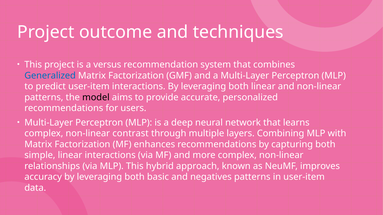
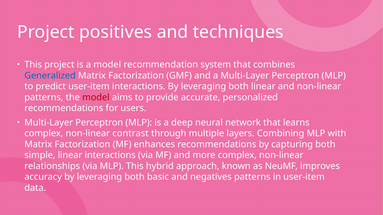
outcome: outcome -> positives
a versus: versus -> model
model at (96, 97) colour: black -> red
